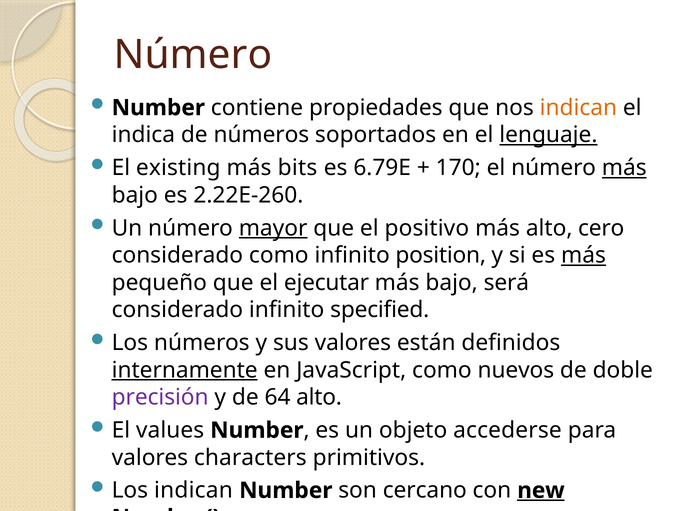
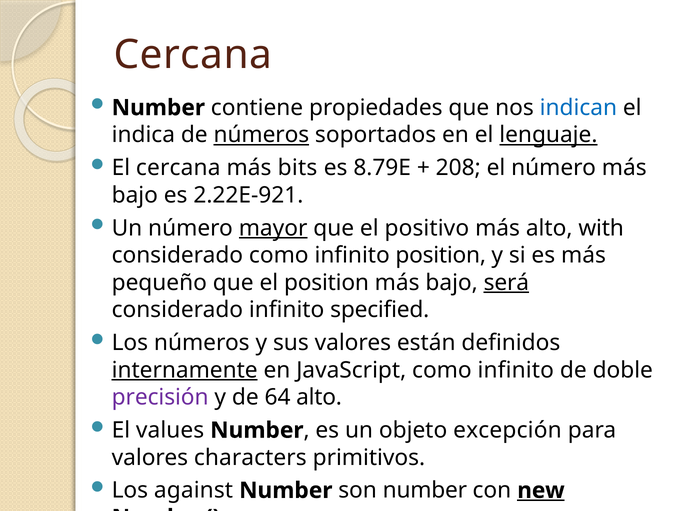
Número at (193, 55): Número -> Cercana
indican at (578, 108) colour: orange -> blue
números at (261, 135) underline: none -> present
El existing: existing -> cercana
6.79E: 6.79E -> 8.79E
170: 170 -> 208
más at (624, 168) underline: present -> none
2.22E-260: 2.22E-260 -> 2.22E-921
cero: cero -> with
más at (583, 255) underline: present -> none
el ejecutar: ejecutar -> position
será underline: none -> present
JavaScript como nuevos: nuevos -> infinito
accederse: accederse -> excepción
Los indican: indican -> against
son cercano: cercano -> number
